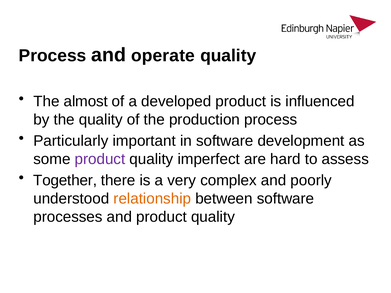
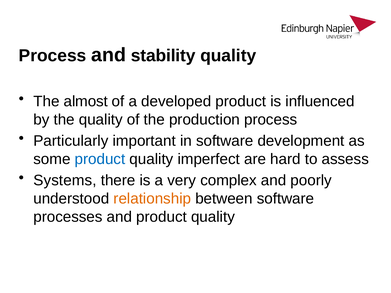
operate: operate -> stability
product at (100, 159) colour: purple -> blue
Together: Together -> Systems
